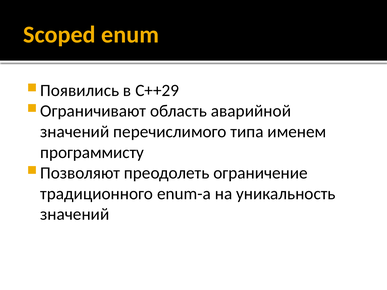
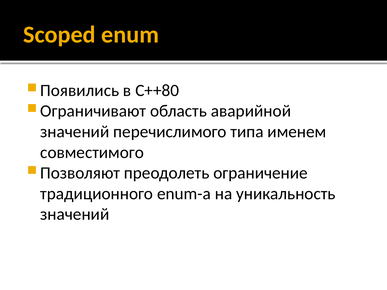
C++29: C++29 -> C++80
программисту: программисту -> совместимого
